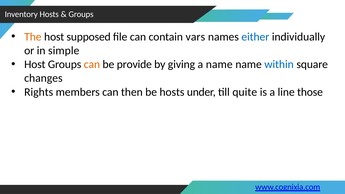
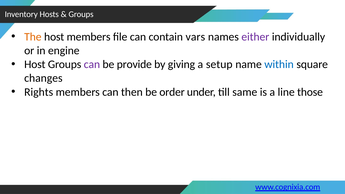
host supposed: supposed -> members
either colour: blue -> purple
simple: simple -> engine
can at (92, 64) colour: orange -> purple
a name: name -> setup
be hosts: hosts -> order
quite: quite -> same
